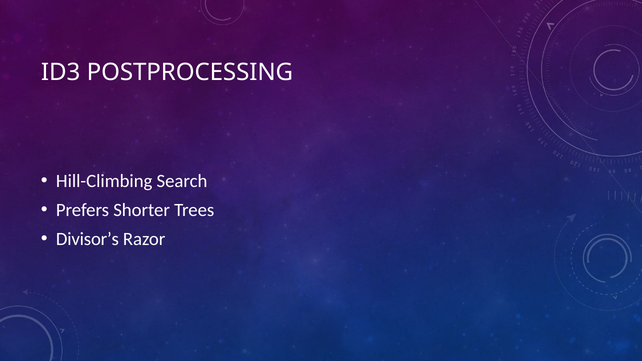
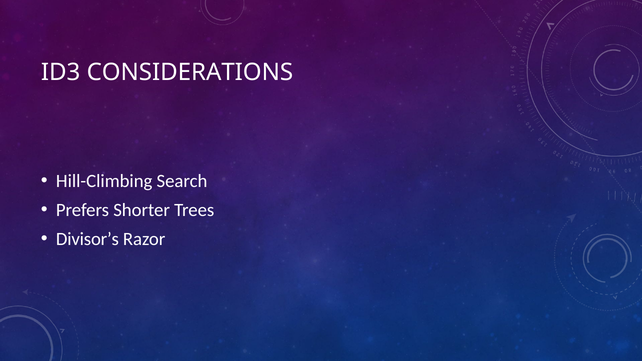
POSTPROCESSING: POSTPROCESSING -> CONSIDERATIONS
